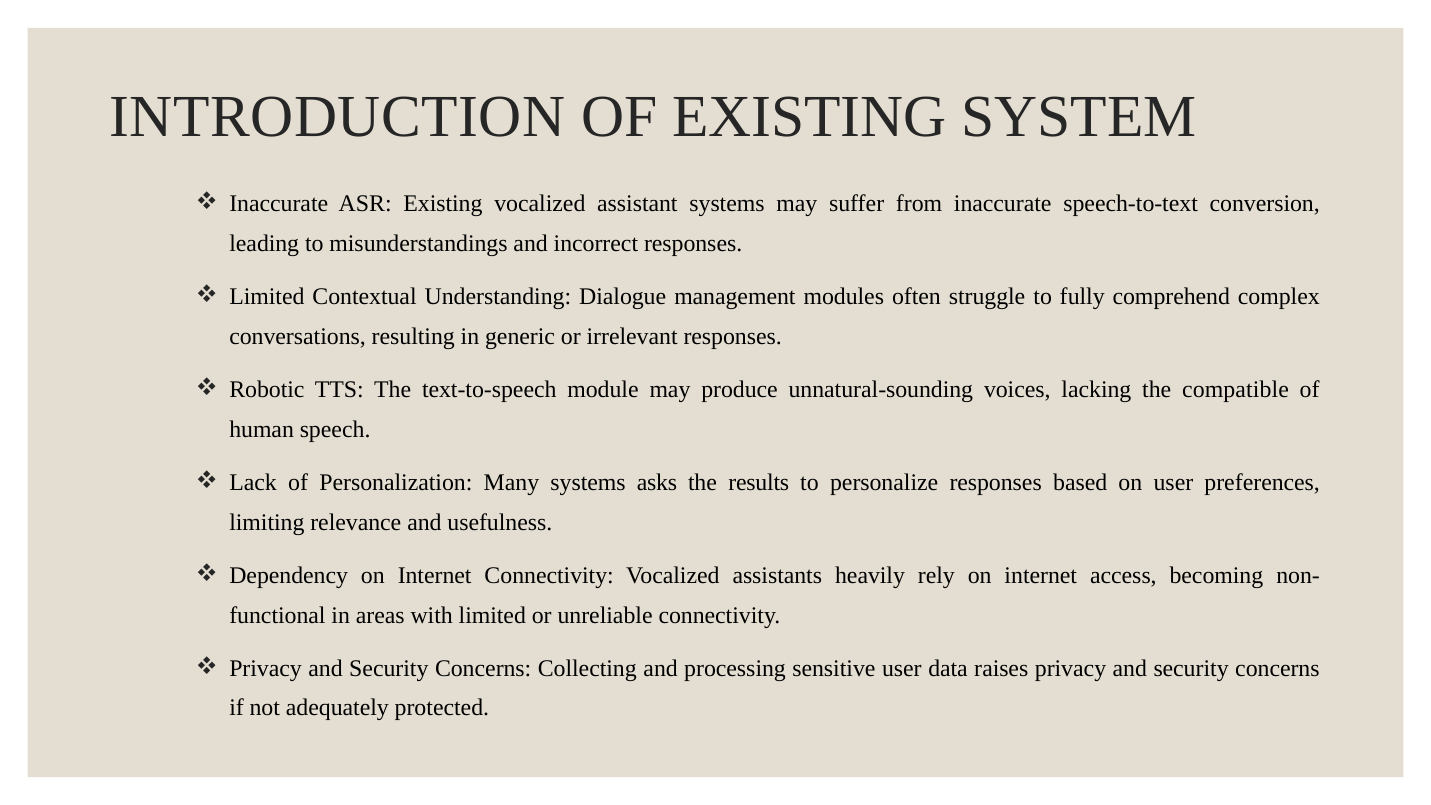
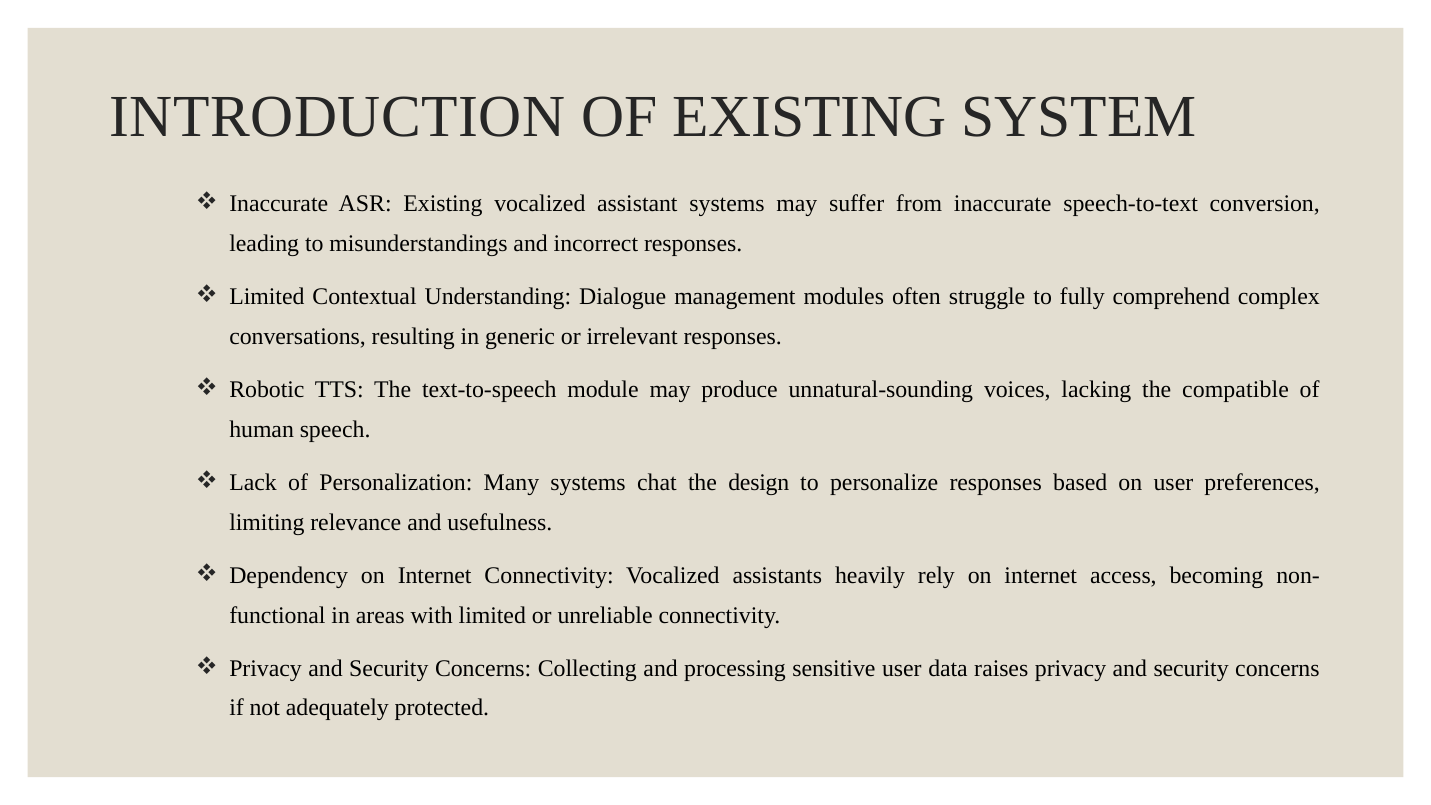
asks: asks -> chat
results: results -> design
